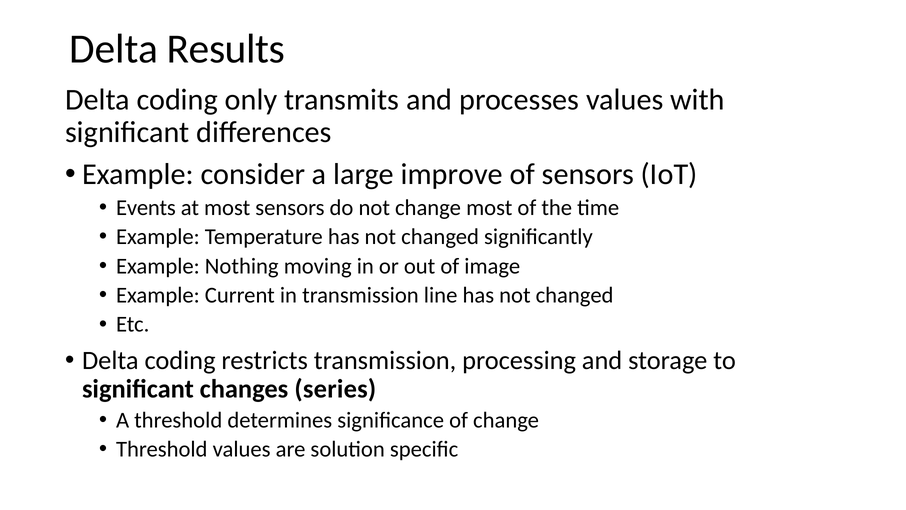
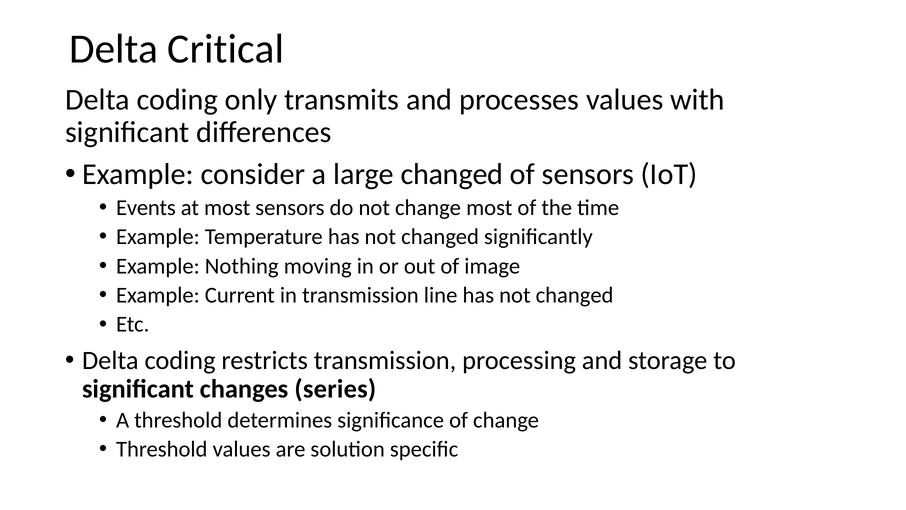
Results: Results -> Critical
large improve: improve -> changed
